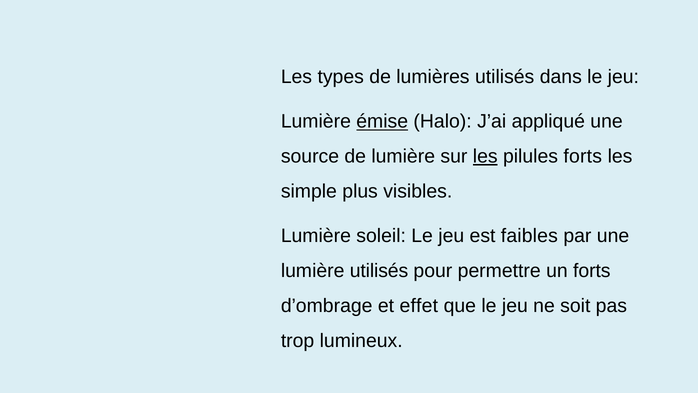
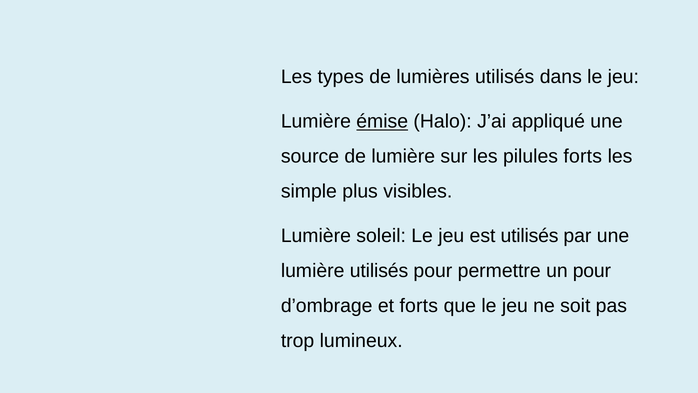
les at (485, 156) underline: present -> none
est faibles: faibles -> utilisés
un forts: forts -> pour
et effet: effet -> forts
